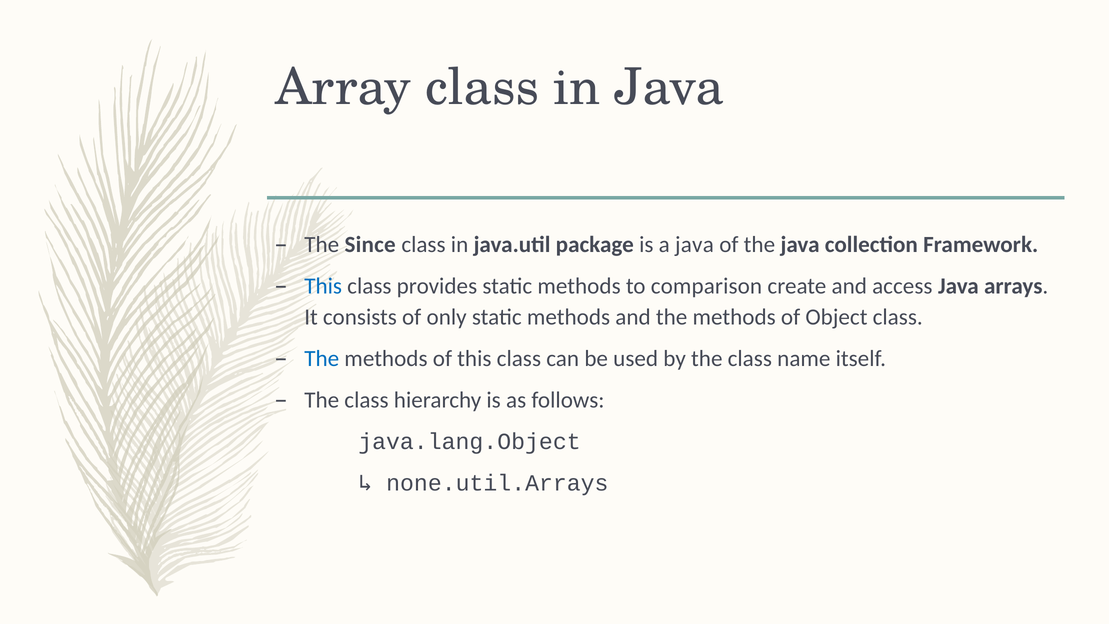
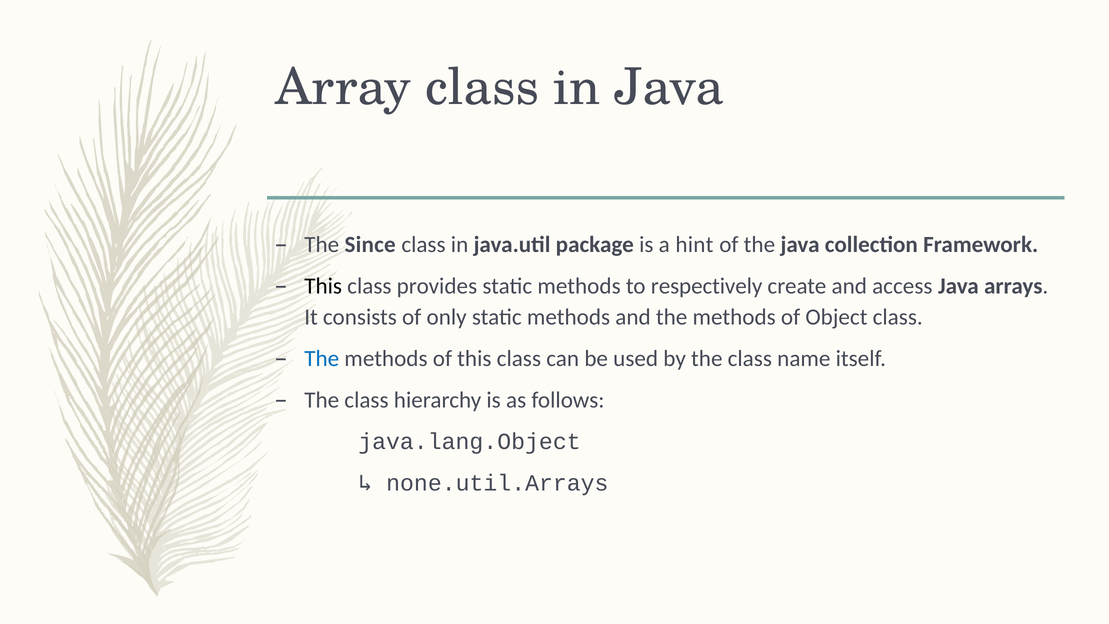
a java: java -> hint
This at (323, 286) colour: blue -> black
comparison: comparison -> respectively
